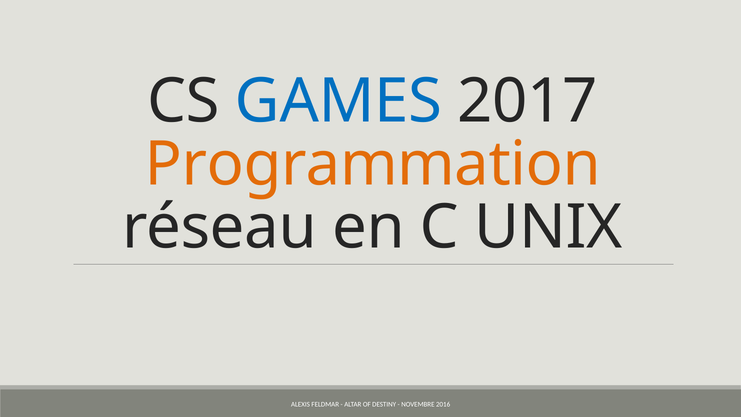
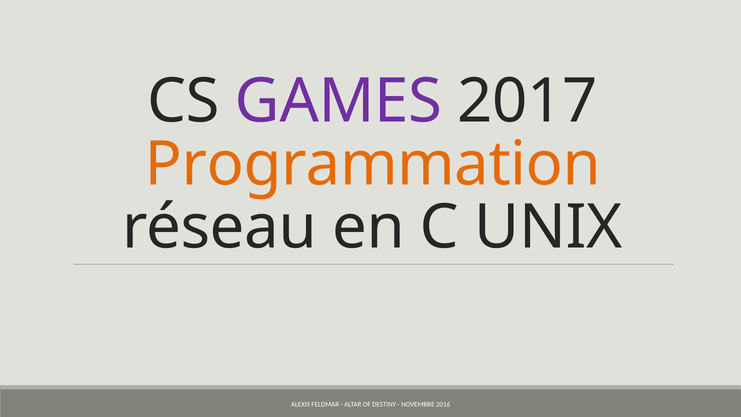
GAMES colour: blue -> purple
